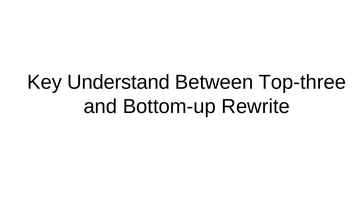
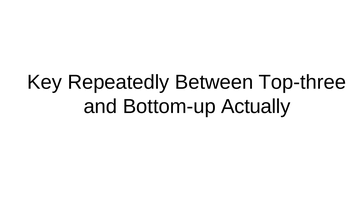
Understand: Understand -> Repeatedly
Rewrite: Rewrite -> Actually
